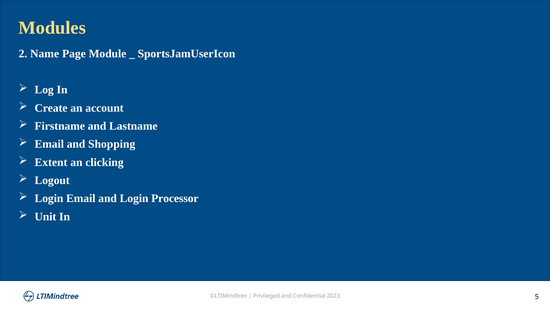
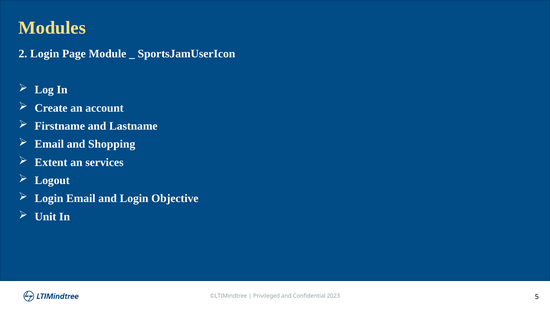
2 Name: Name -> Login
clicking: clicking -> services
Processor: Processor -> Objective
